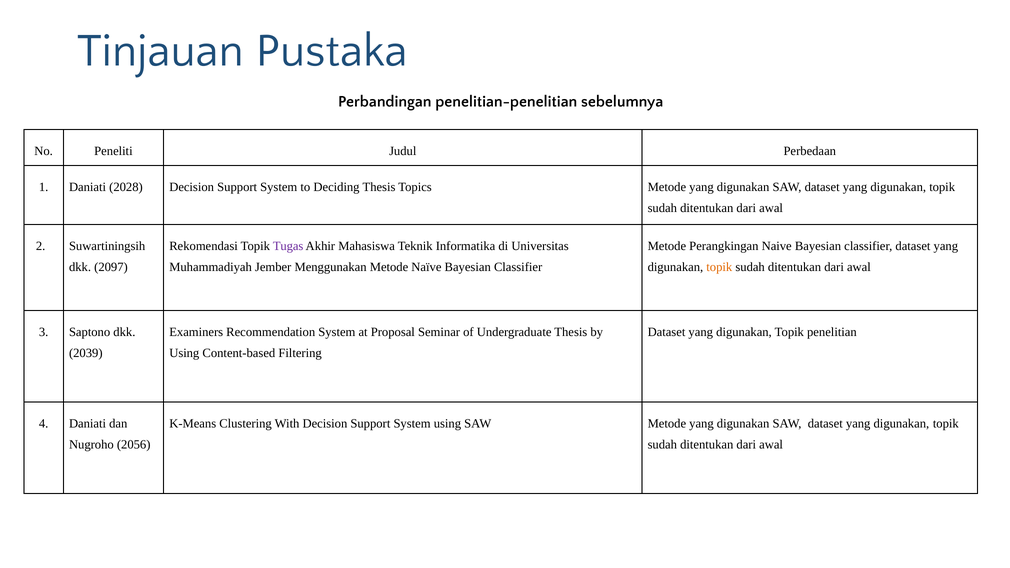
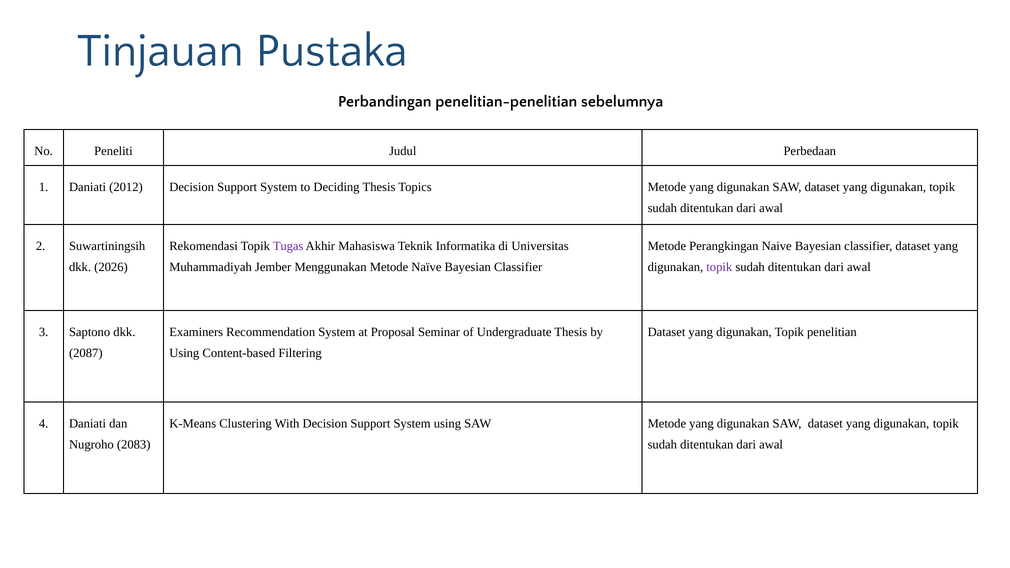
2028: 2028 -> 2012
2097: 2097 -> 2026
topik at (719, 267) colour: orange -> purple
2039: 2039 -> 2087
2056: 2056 -> 2083
